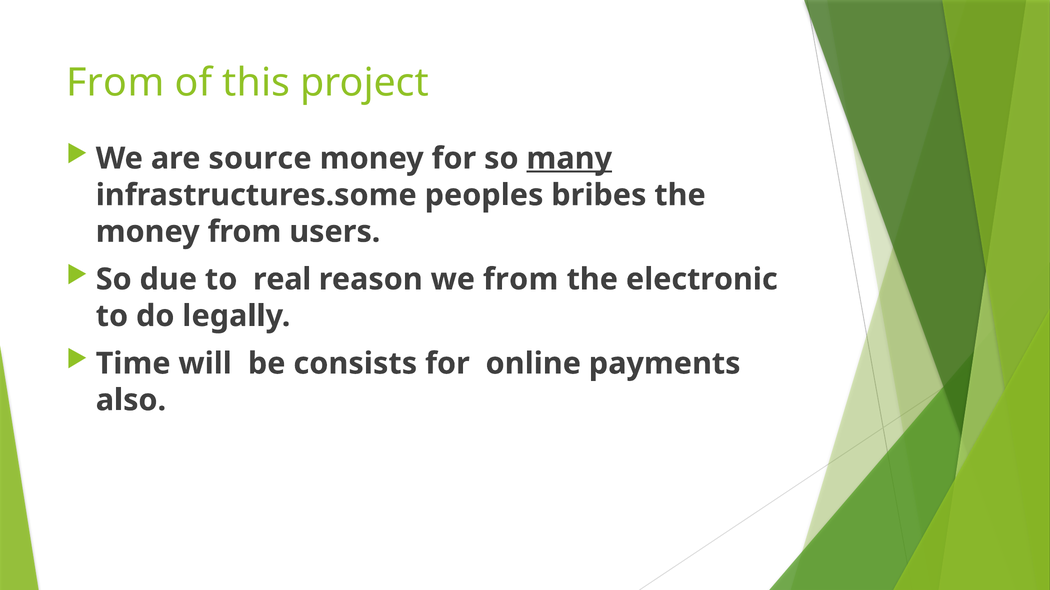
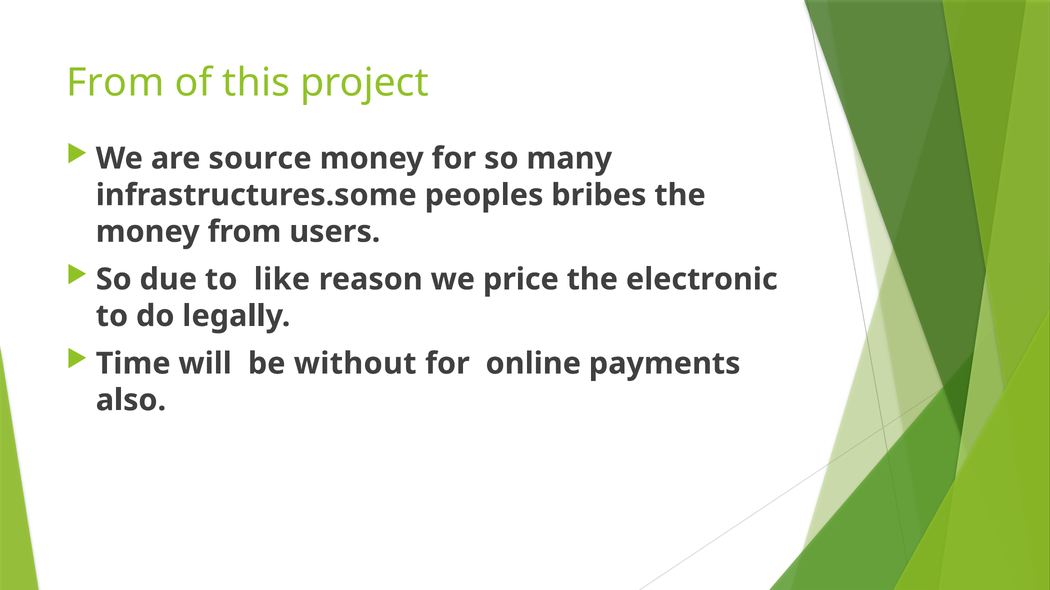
many underline: present -> none
real: real -> like
we from: from -> price
consists: consists -> without
